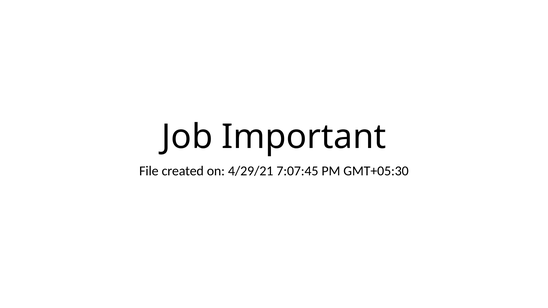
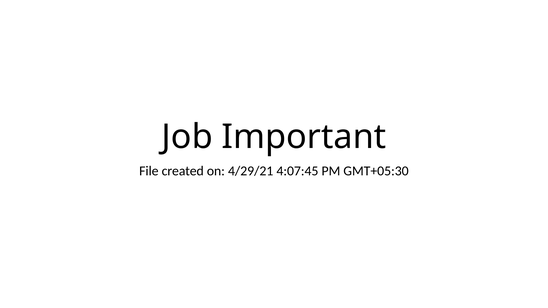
7:07:45: 7:07:45 -> 4:07:45
